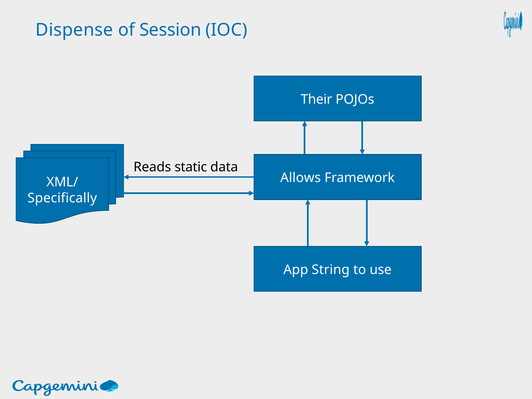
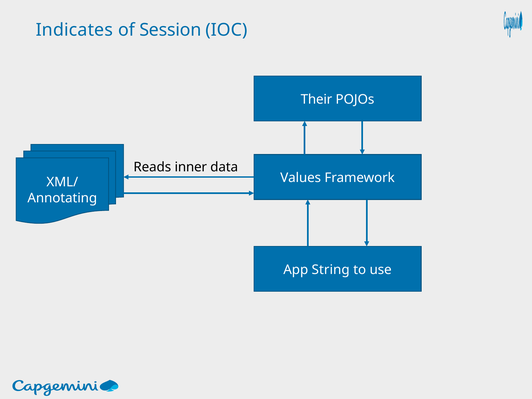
Dispense: Dispense -> Indicates
static: static -> inner
Allows: Allows -> Values
Specifically: Specifically -> Annotating
